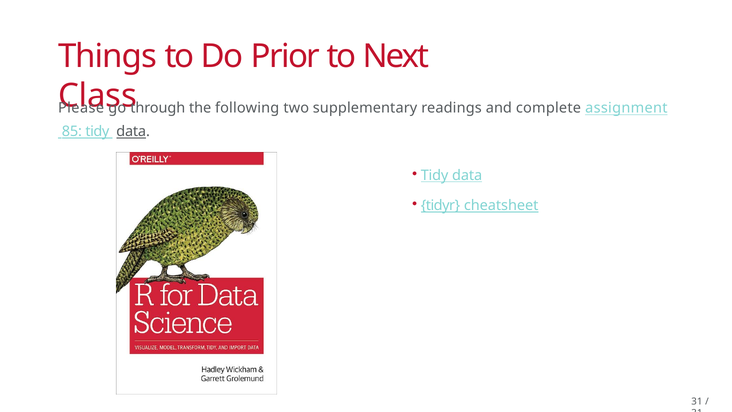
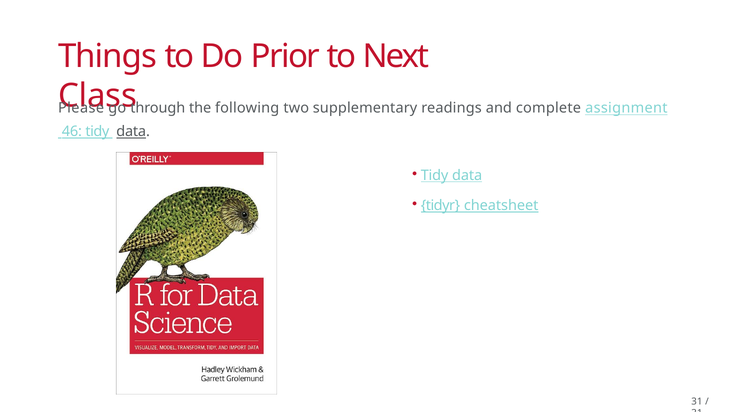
85: 85 -> 46
